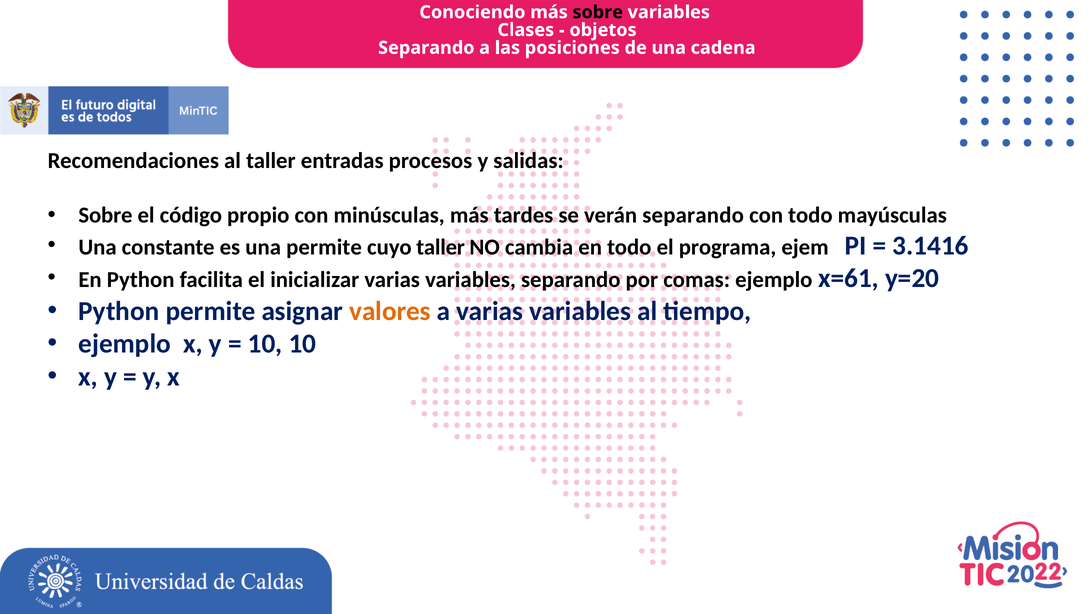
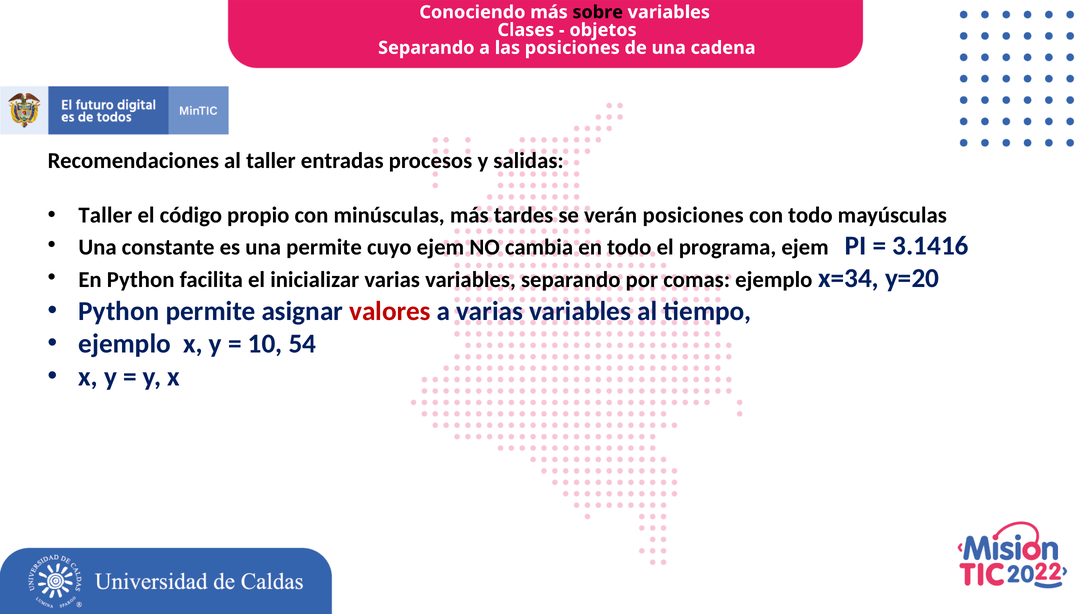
Sobre at (105, 215): Sobre -> Taller
verán separando: separando -> posiciones
cuyo taller: taller -> ejem
x=61: x=61 -> x=34
valores colour: orange -> red
10 10: 10 -> 54
